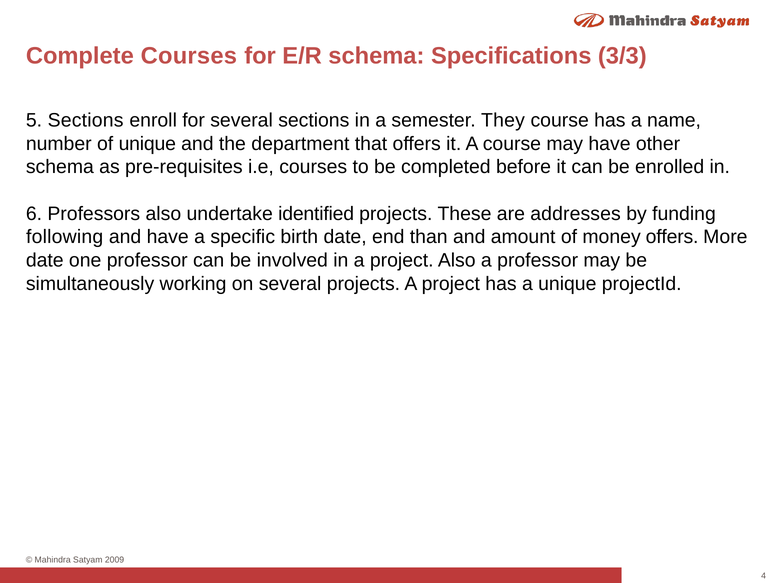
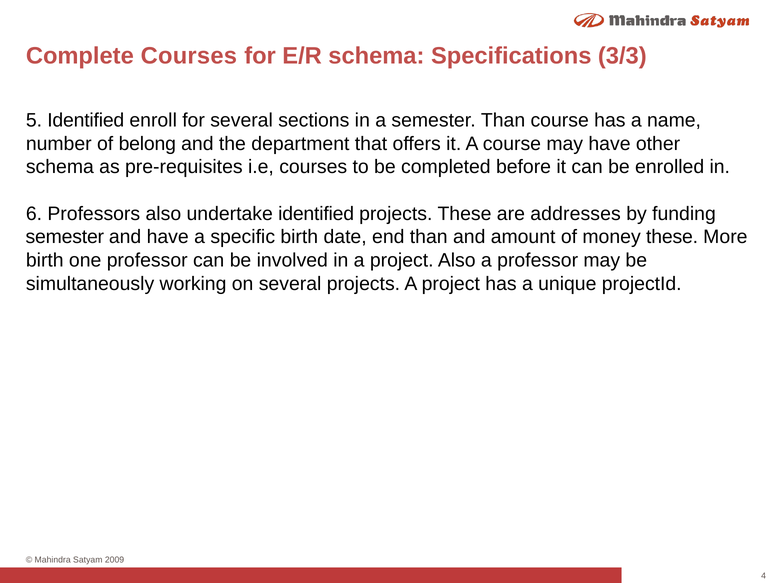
5 Sections: Sections -> Identified
semester They: They -> Than
of unique: unique -> belong
following at (65, 237): following -> semester
money offers: offers -> these
date at (45, 260): date -> birth
